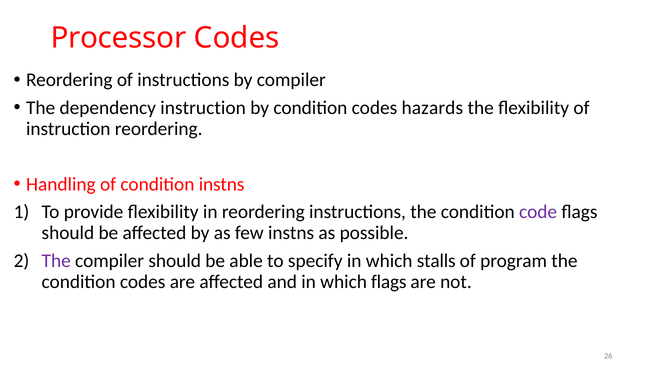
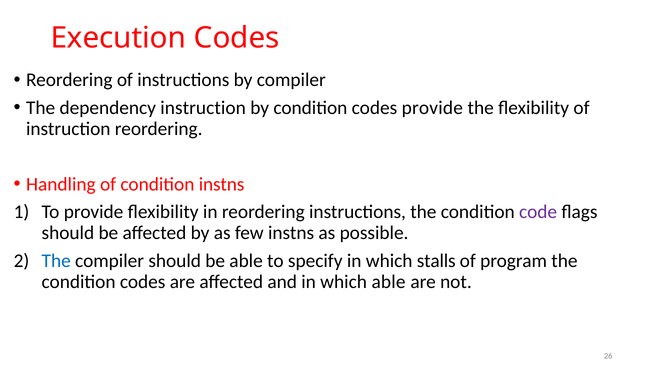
Processor: Processor -> Execution
codes hazards: hazards -> provide
The at (56, 261) colour: purple -> blue
which flags: flags -> able
